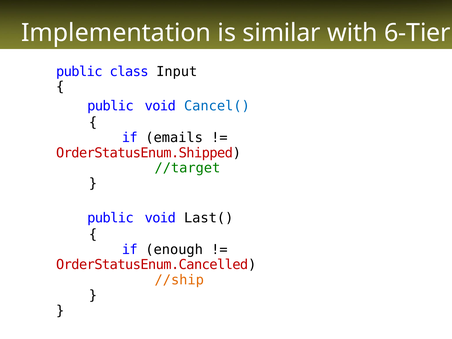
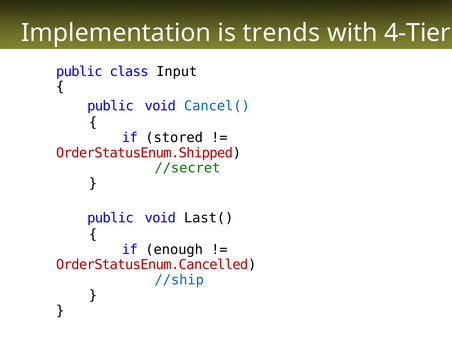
similar: similar -> trends
6-Tier: 6-Tier -> 4-Tier
emails: emails -> stored
//target: //target -> //secret
//ship colour: orange -> blue
